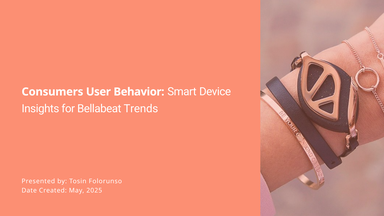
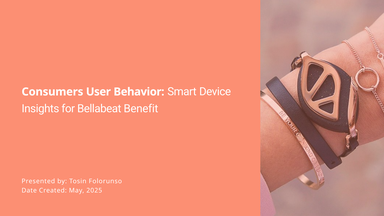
Trends: Trends -> Benefit
